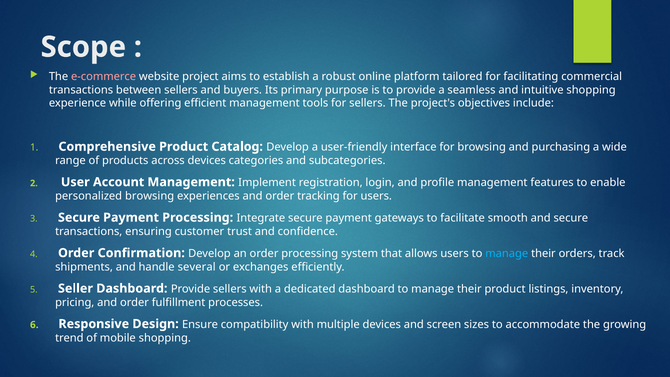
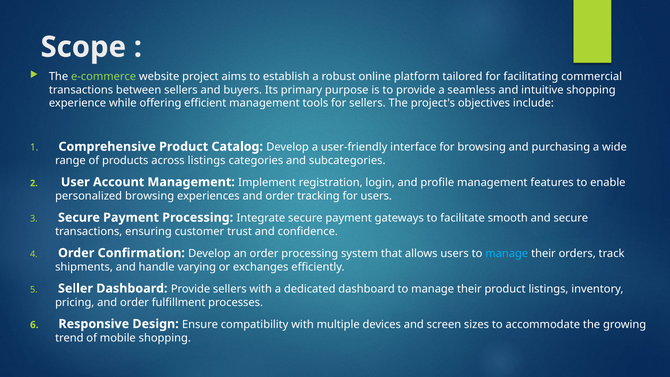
e-commerce colour: pink -> light green
across devices: devices -> listings
several: several -> varying
